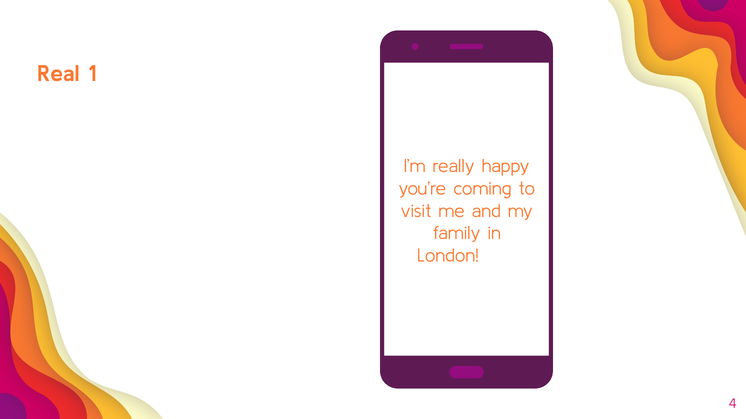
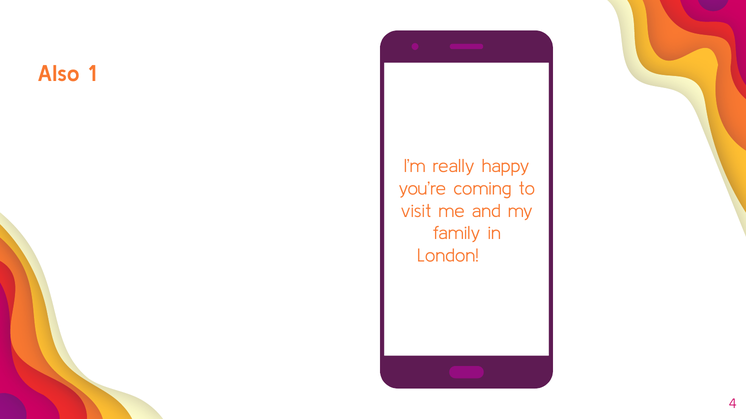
Real: Real -> Also
